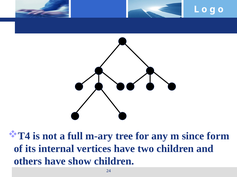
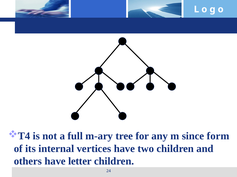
show: show -> letter
